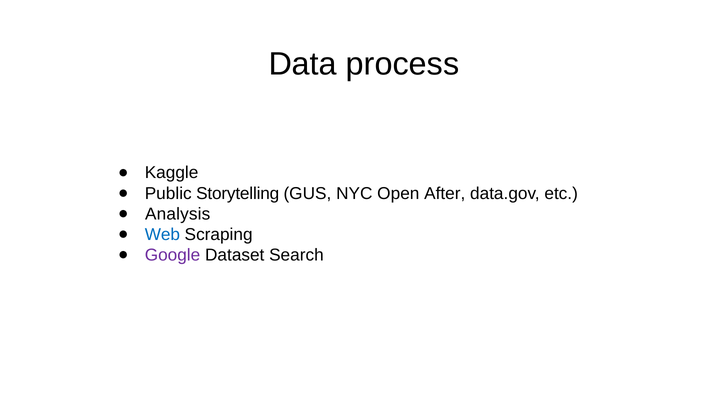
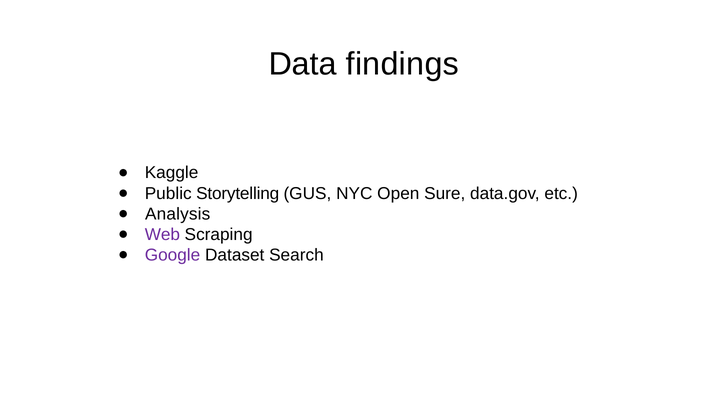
process: process -> findings
After: After -> Sure
Web colour: blue -> purple
